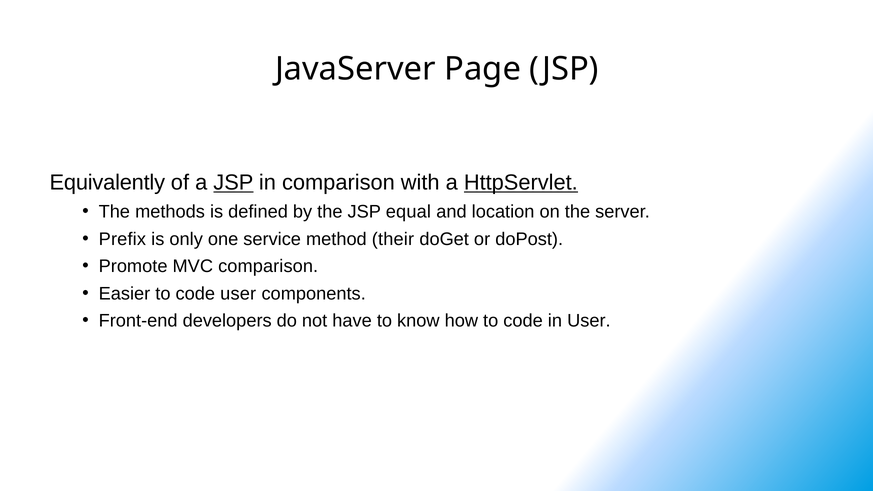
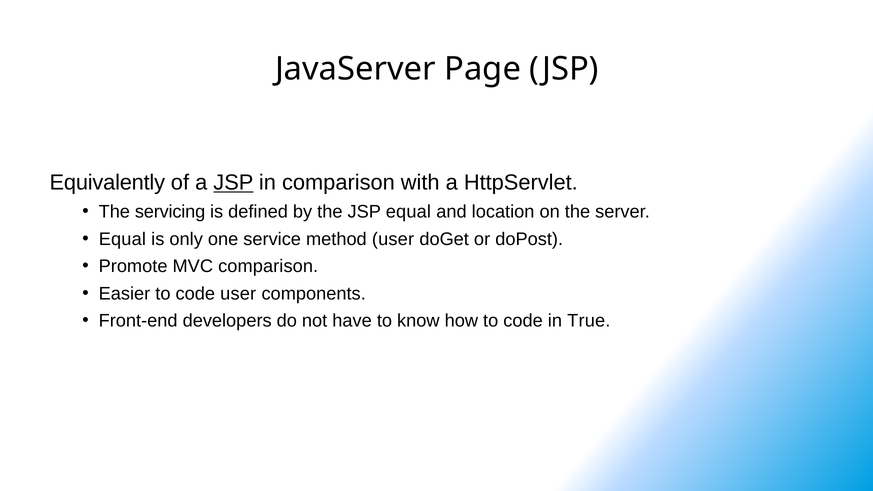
HttpServlet underline: present -> none
methods: methods -> servicing
Prefix at (122, 239): Prefix -> Equal
method their: their -> user
in User: User -> True
